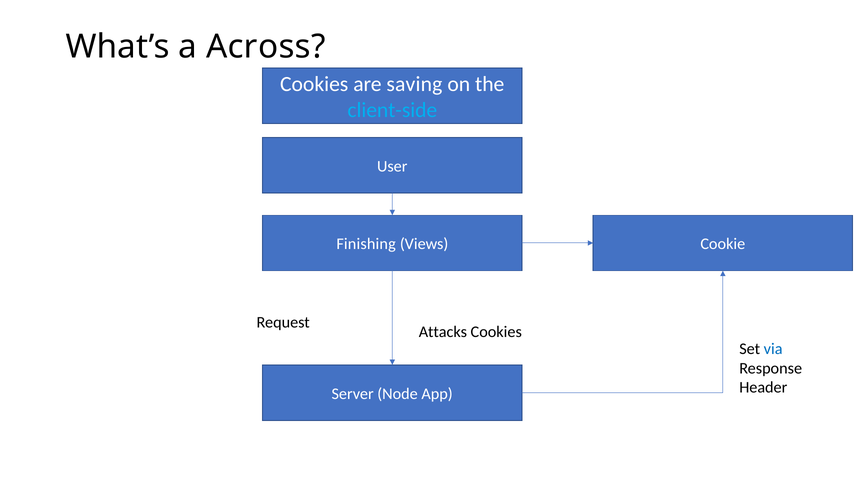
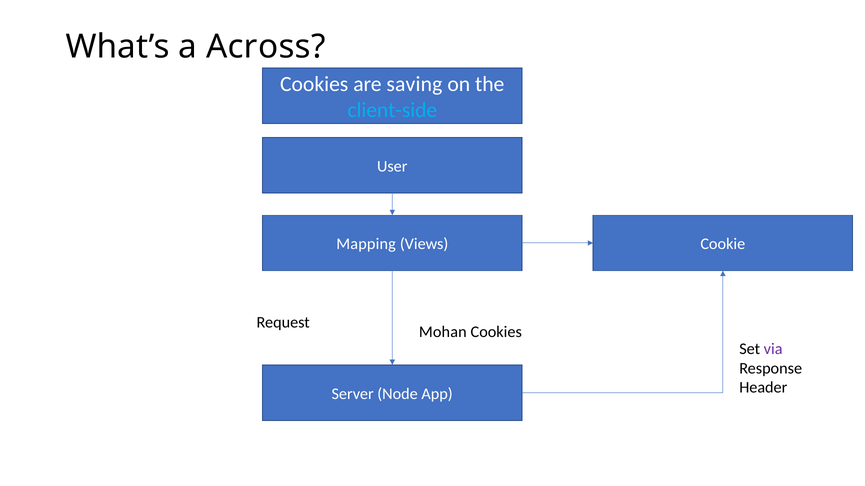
Finishing: Finishing -> Mapping
Attacks: Attacks -> Mohan
via colour: blue -> purple
